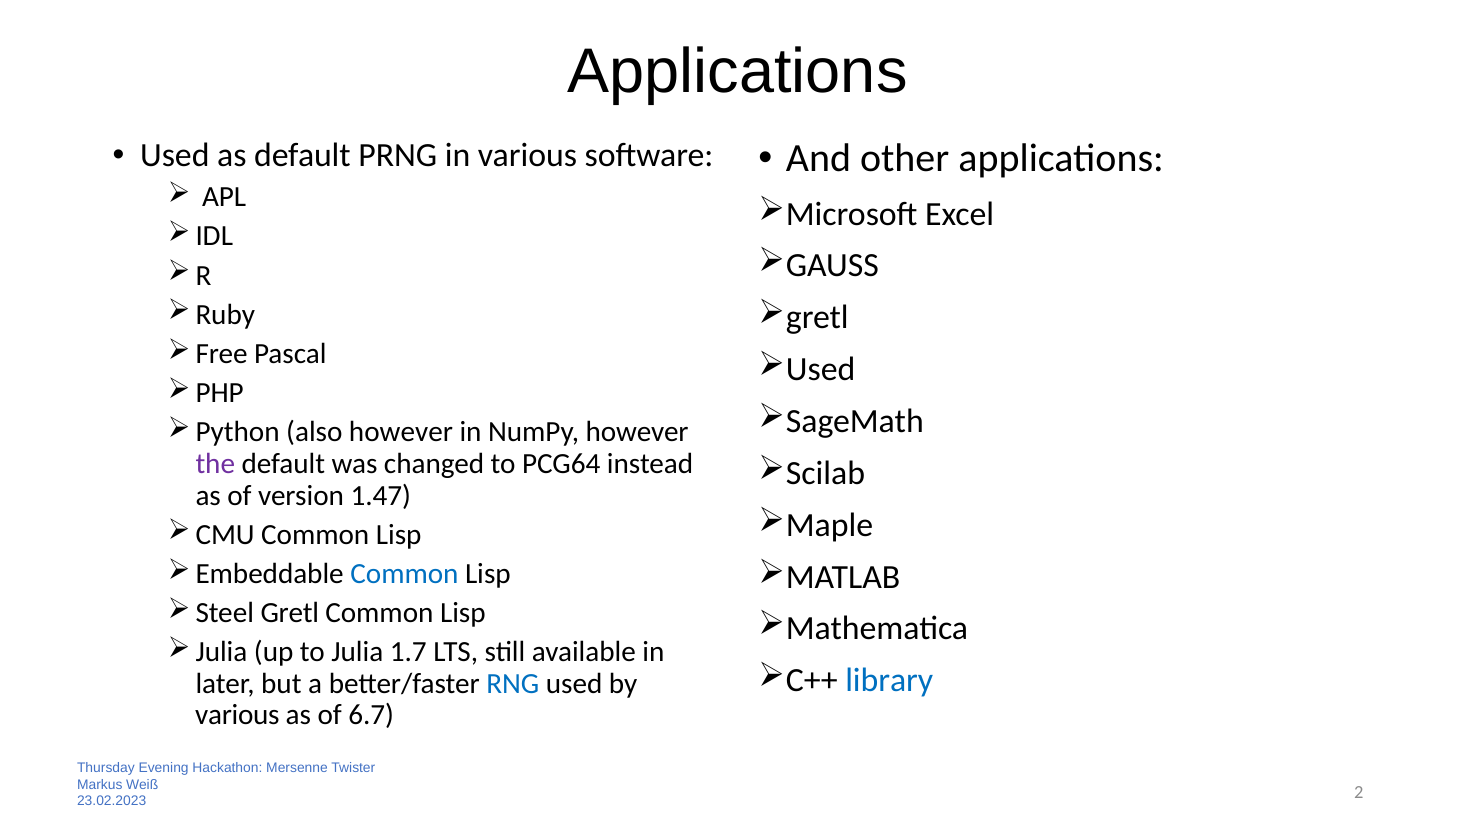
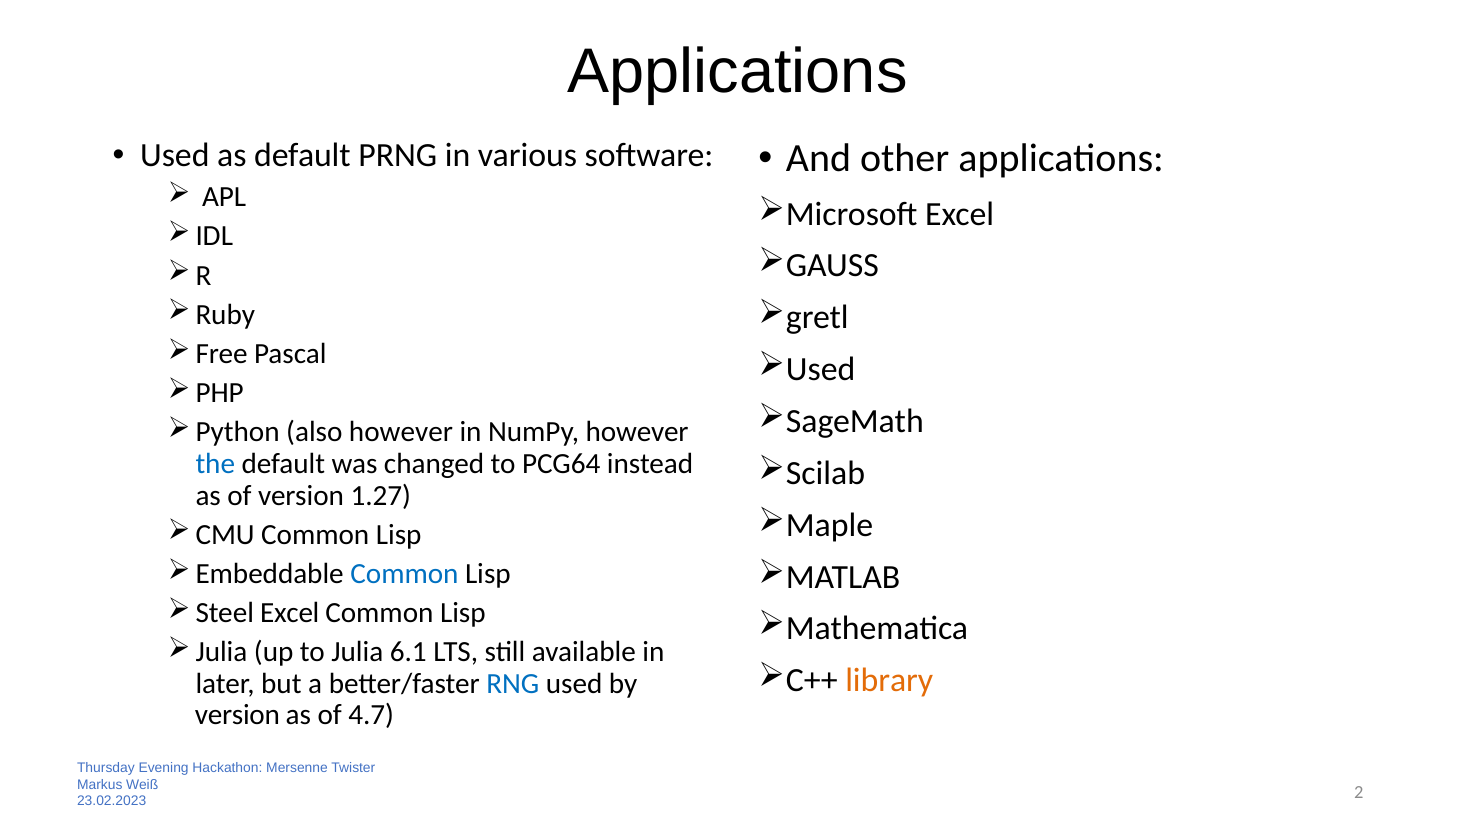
the colour: purple -> blue
1.47: 1.47 -> 1.27
Gretl at (290, 613): Gretl -> Excel
1.7: 1.7 -> 6.1
library colour: blue -> orange
various at (237, 716): various -> version
6.7: 6.7 -> 4.7
